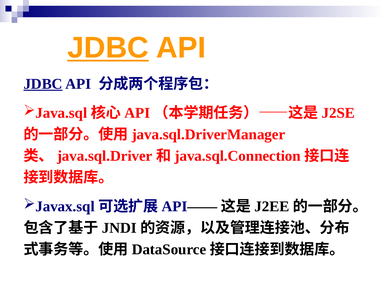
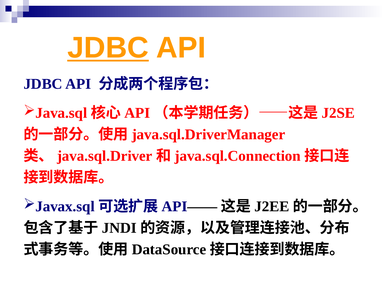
JDBC at (43, 84) underline: present -> none
